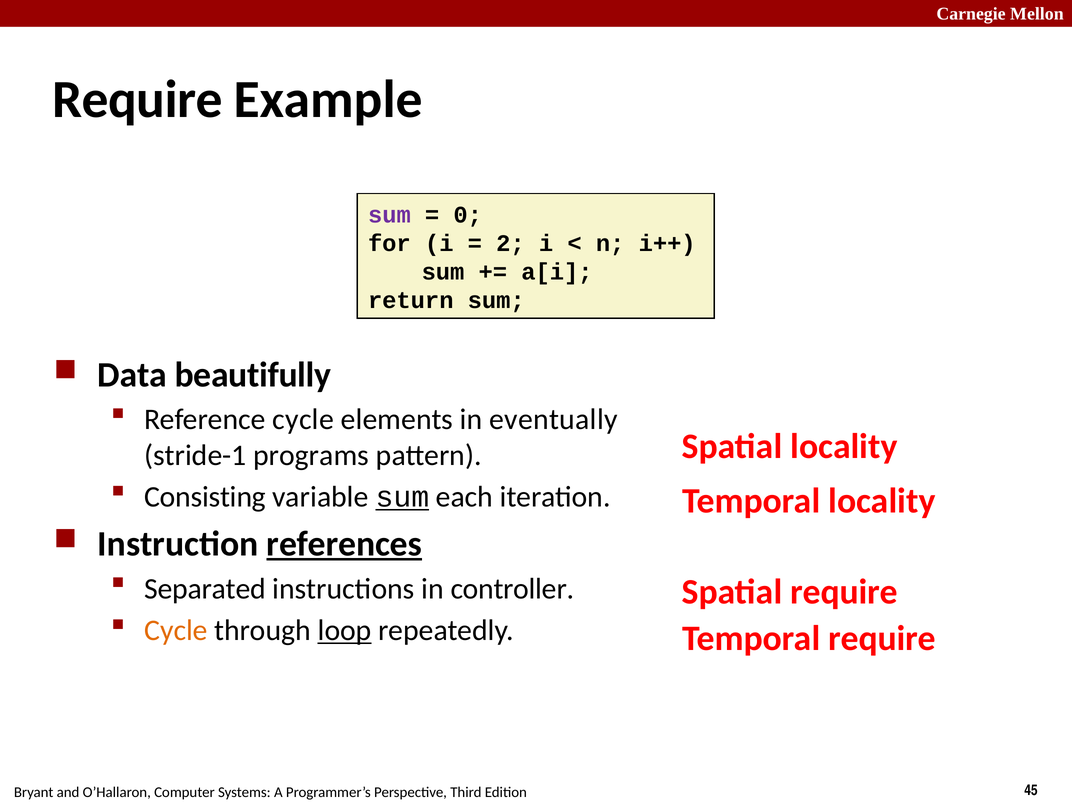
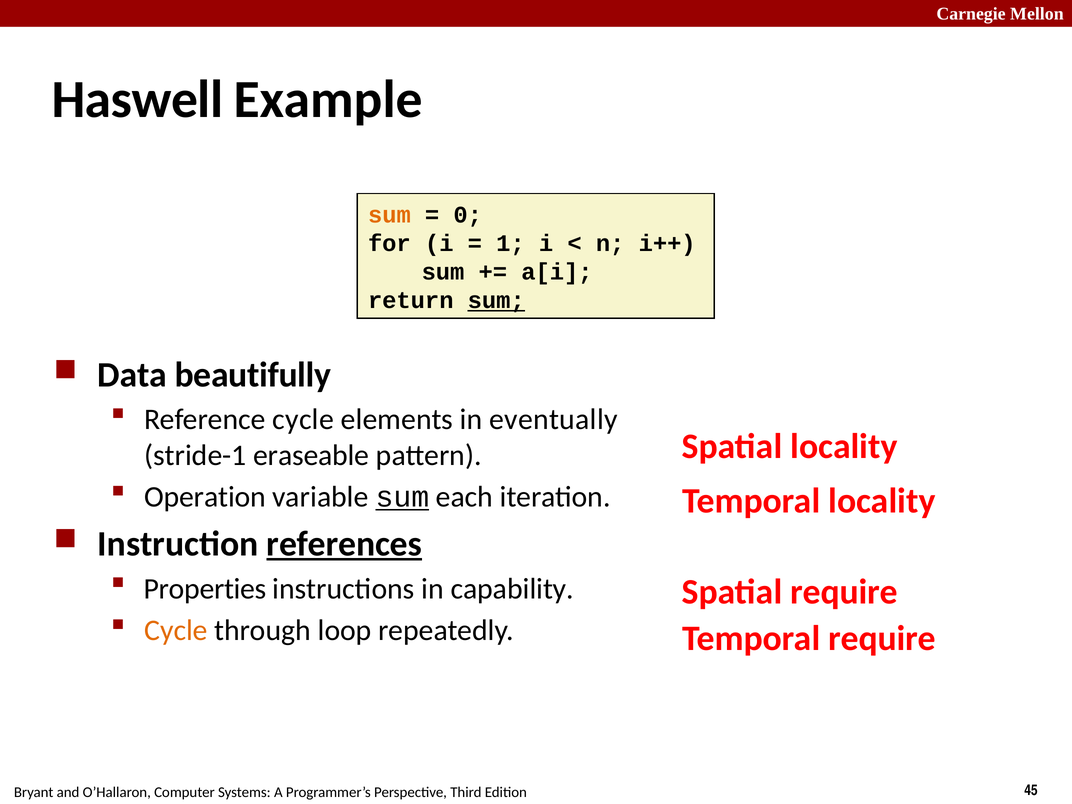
Require at (137, 99): Require -> Haswell
sum at (389, 215) colour: purple -> orange
2: 2 -> 1
sum at (496, 300) underline: none -> present
programs: programs -> eraseable
Consisting: Consisting -> Operation
Separated: Separated -> Properties
controller: controller -> capability
loop underline: present -> none
